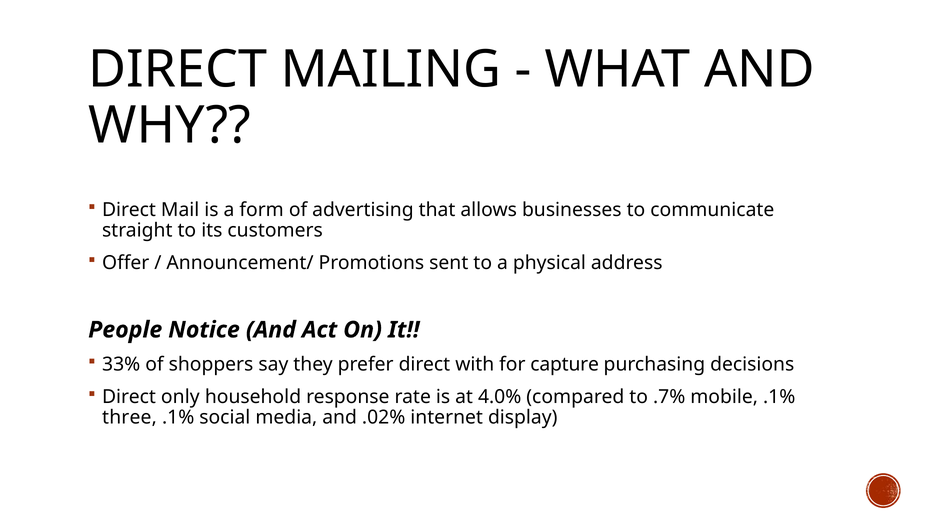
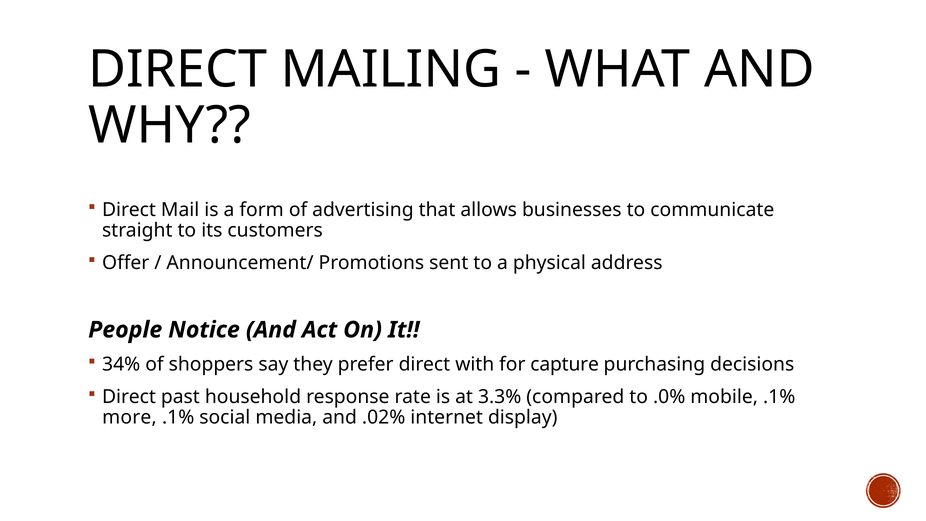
33%: 33% -> 34%
only: only -> past
4.0%: 4.0% -> 3.3%
.7%: .7% -> .0%
three: three -> more
